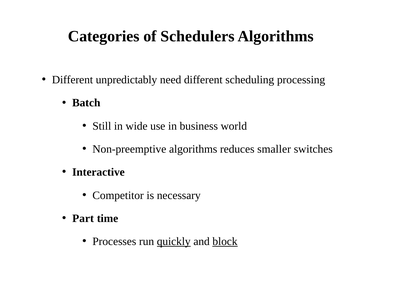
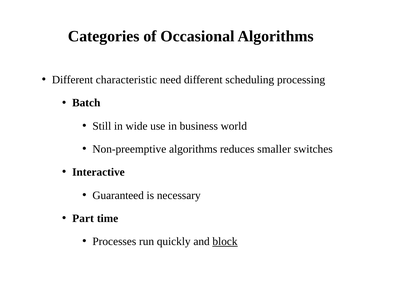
Schedulers: Schedulers -> Occasional
unpredictably: unpredictably -> characteristic
Competitor: Competitor -> Guaranteed
quickly underline: present -> none
